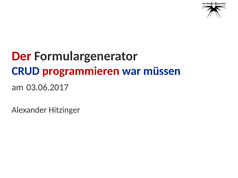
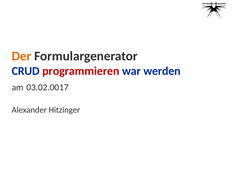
Der colour: red -> orange
müssen: müssen -> werden
03.06.2017: 03.06.2017 -> 03.02.0017
